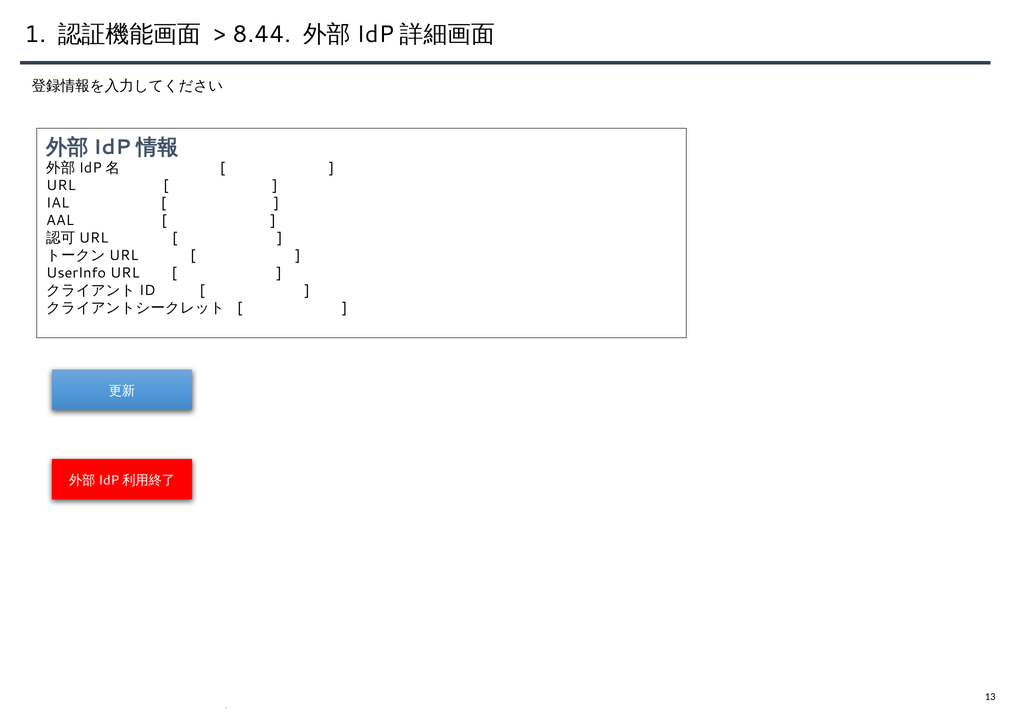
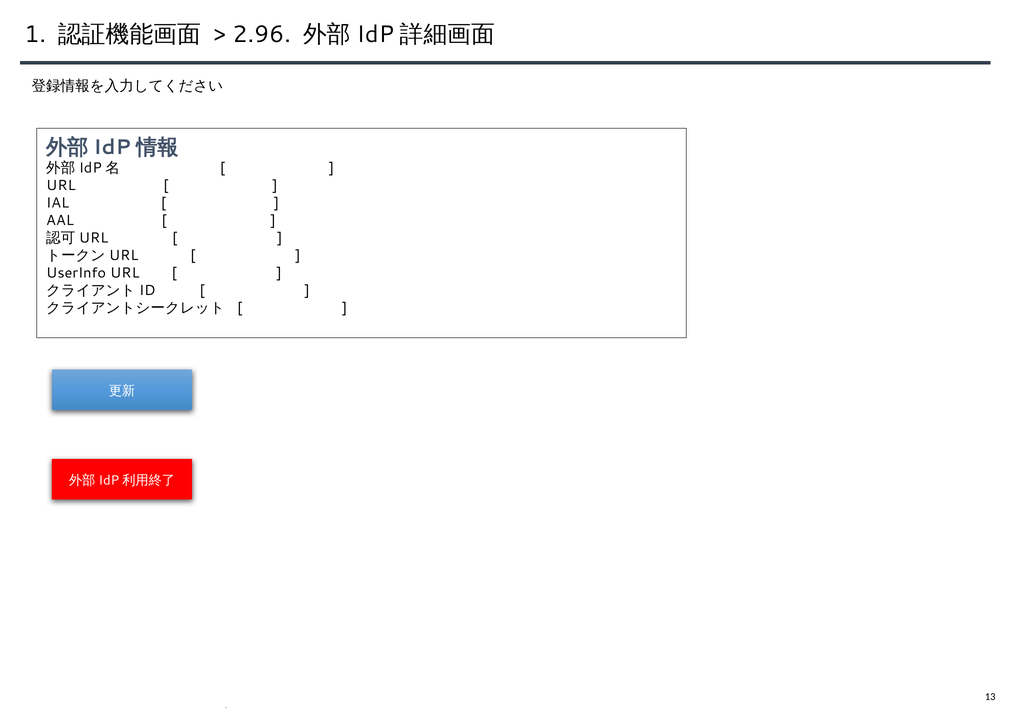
8.44: 8.44 -> 2.96
